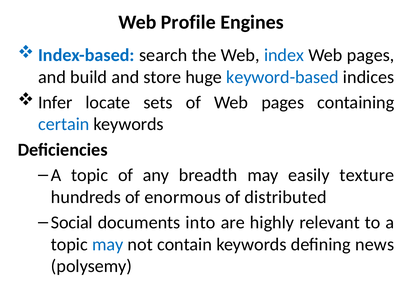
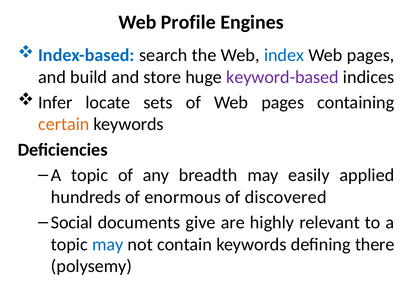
keyword-based colour: blue -> purple
certain colour: blue -> orange
texture: texture -> applied
distributed: distributed -> discovered
into: into -> give
news: news -> there
